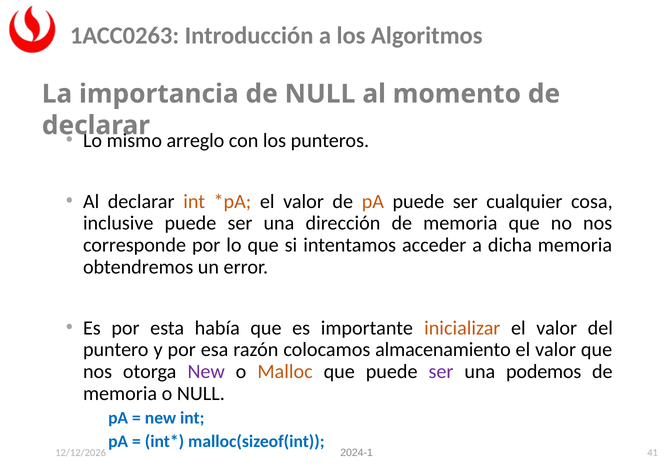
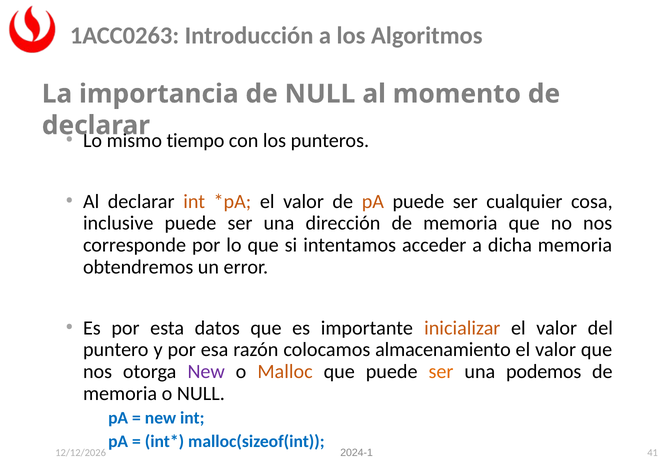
arreglo: arreglo -> tiempo
había: había -> datos
ser at (441, 371) colour: purple -> orange
